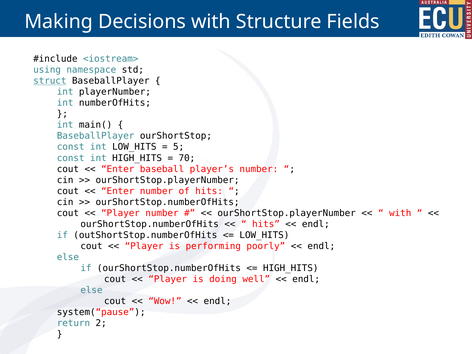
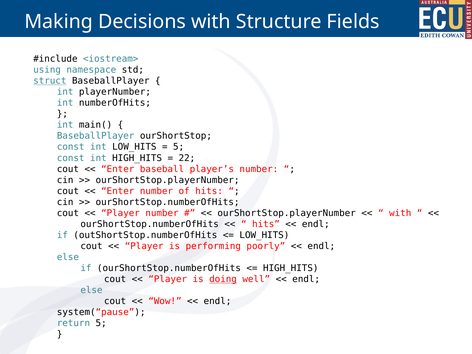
70: 70 -> 22
doing underline: none -> present
return 2: 2 -> 5
